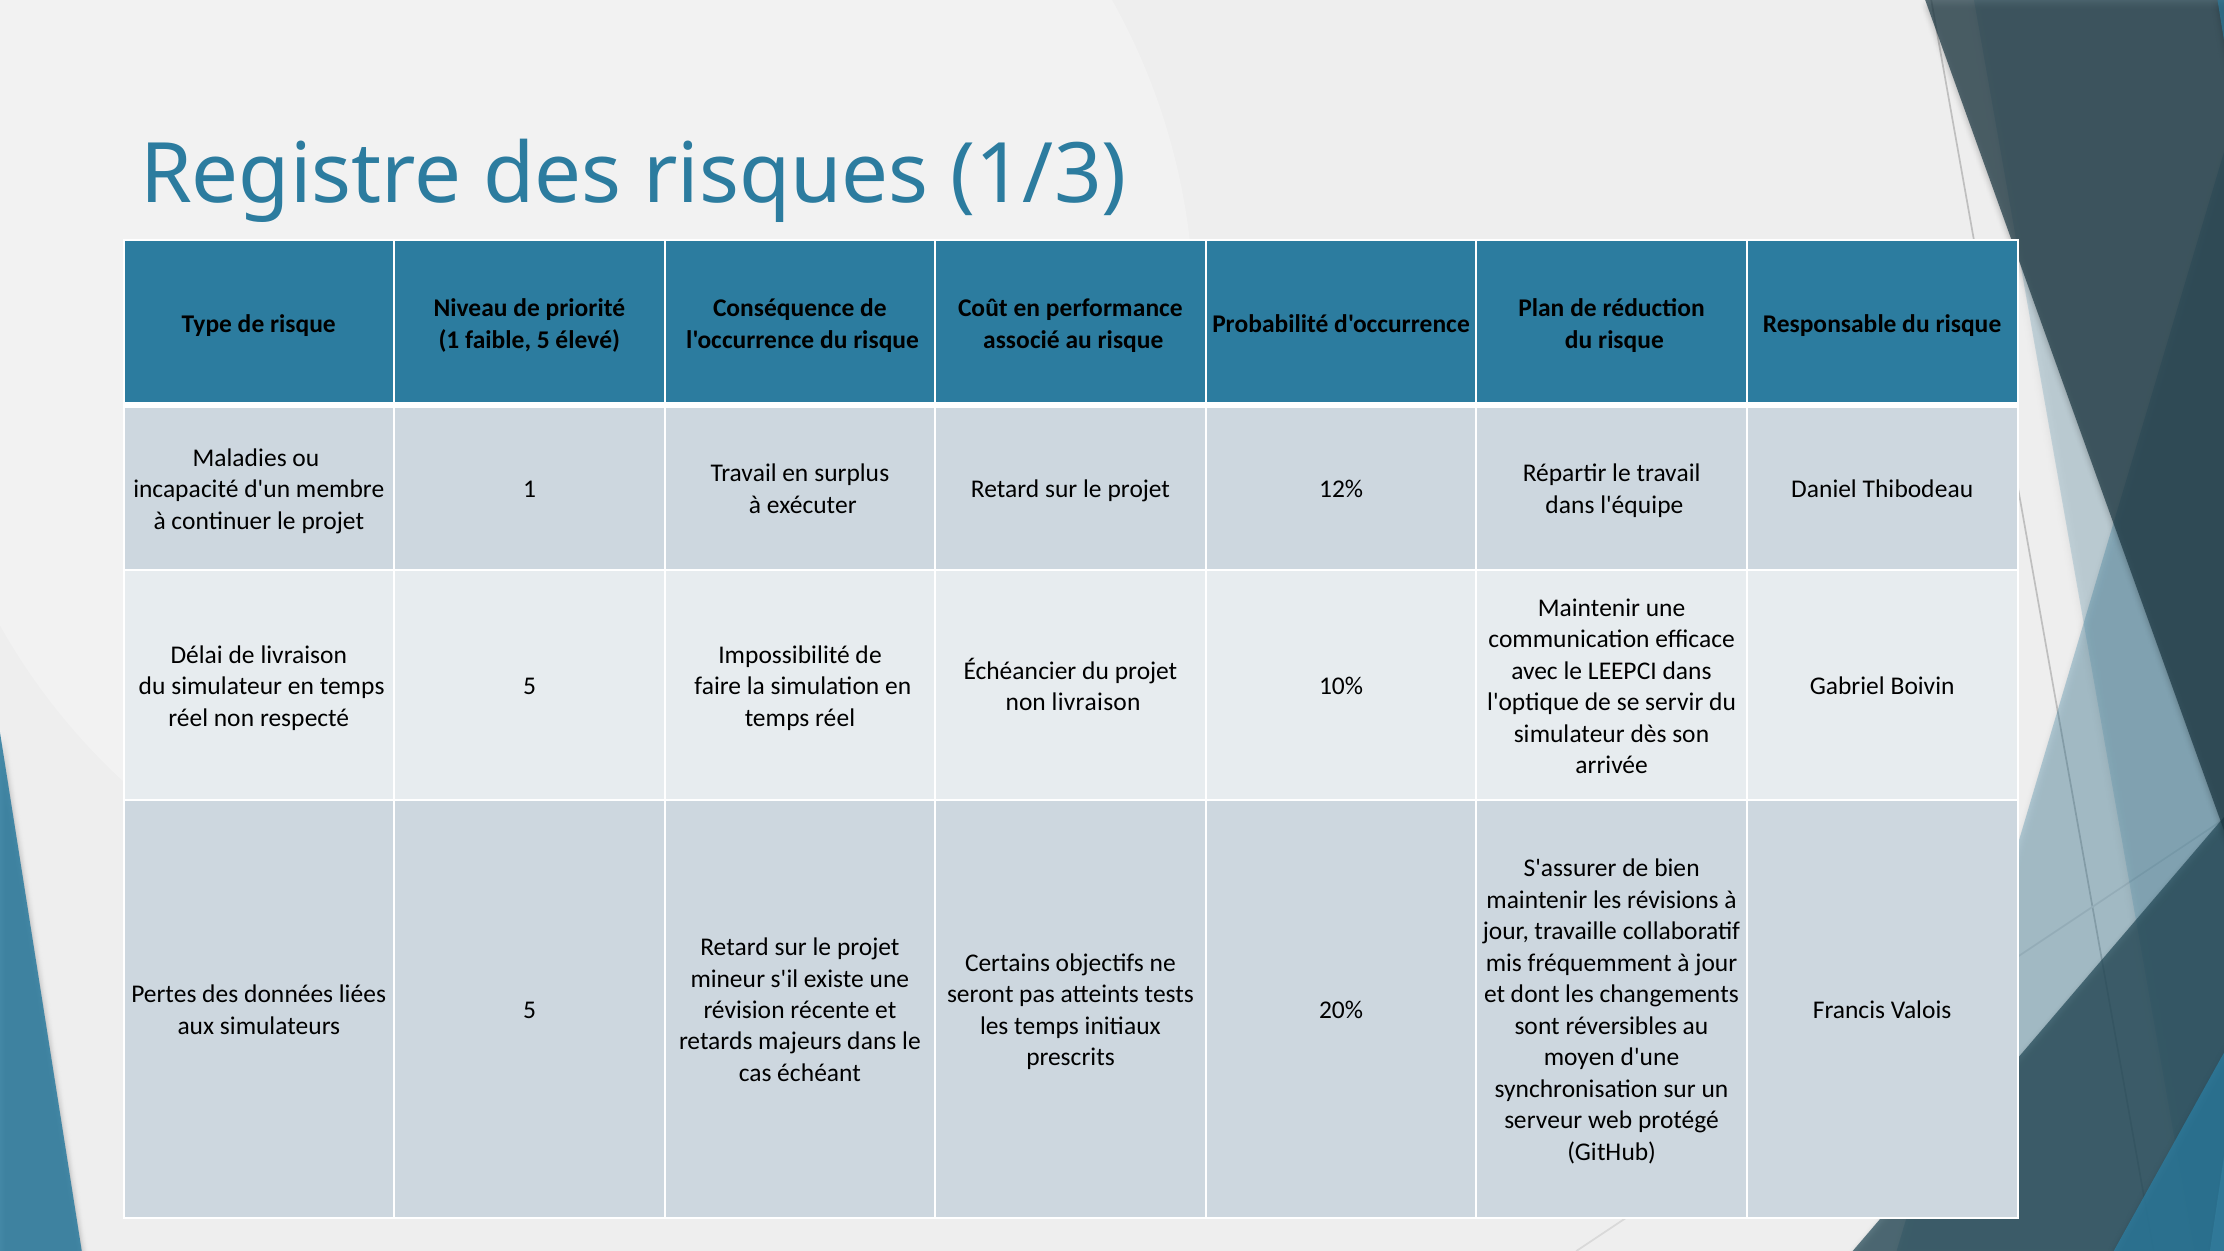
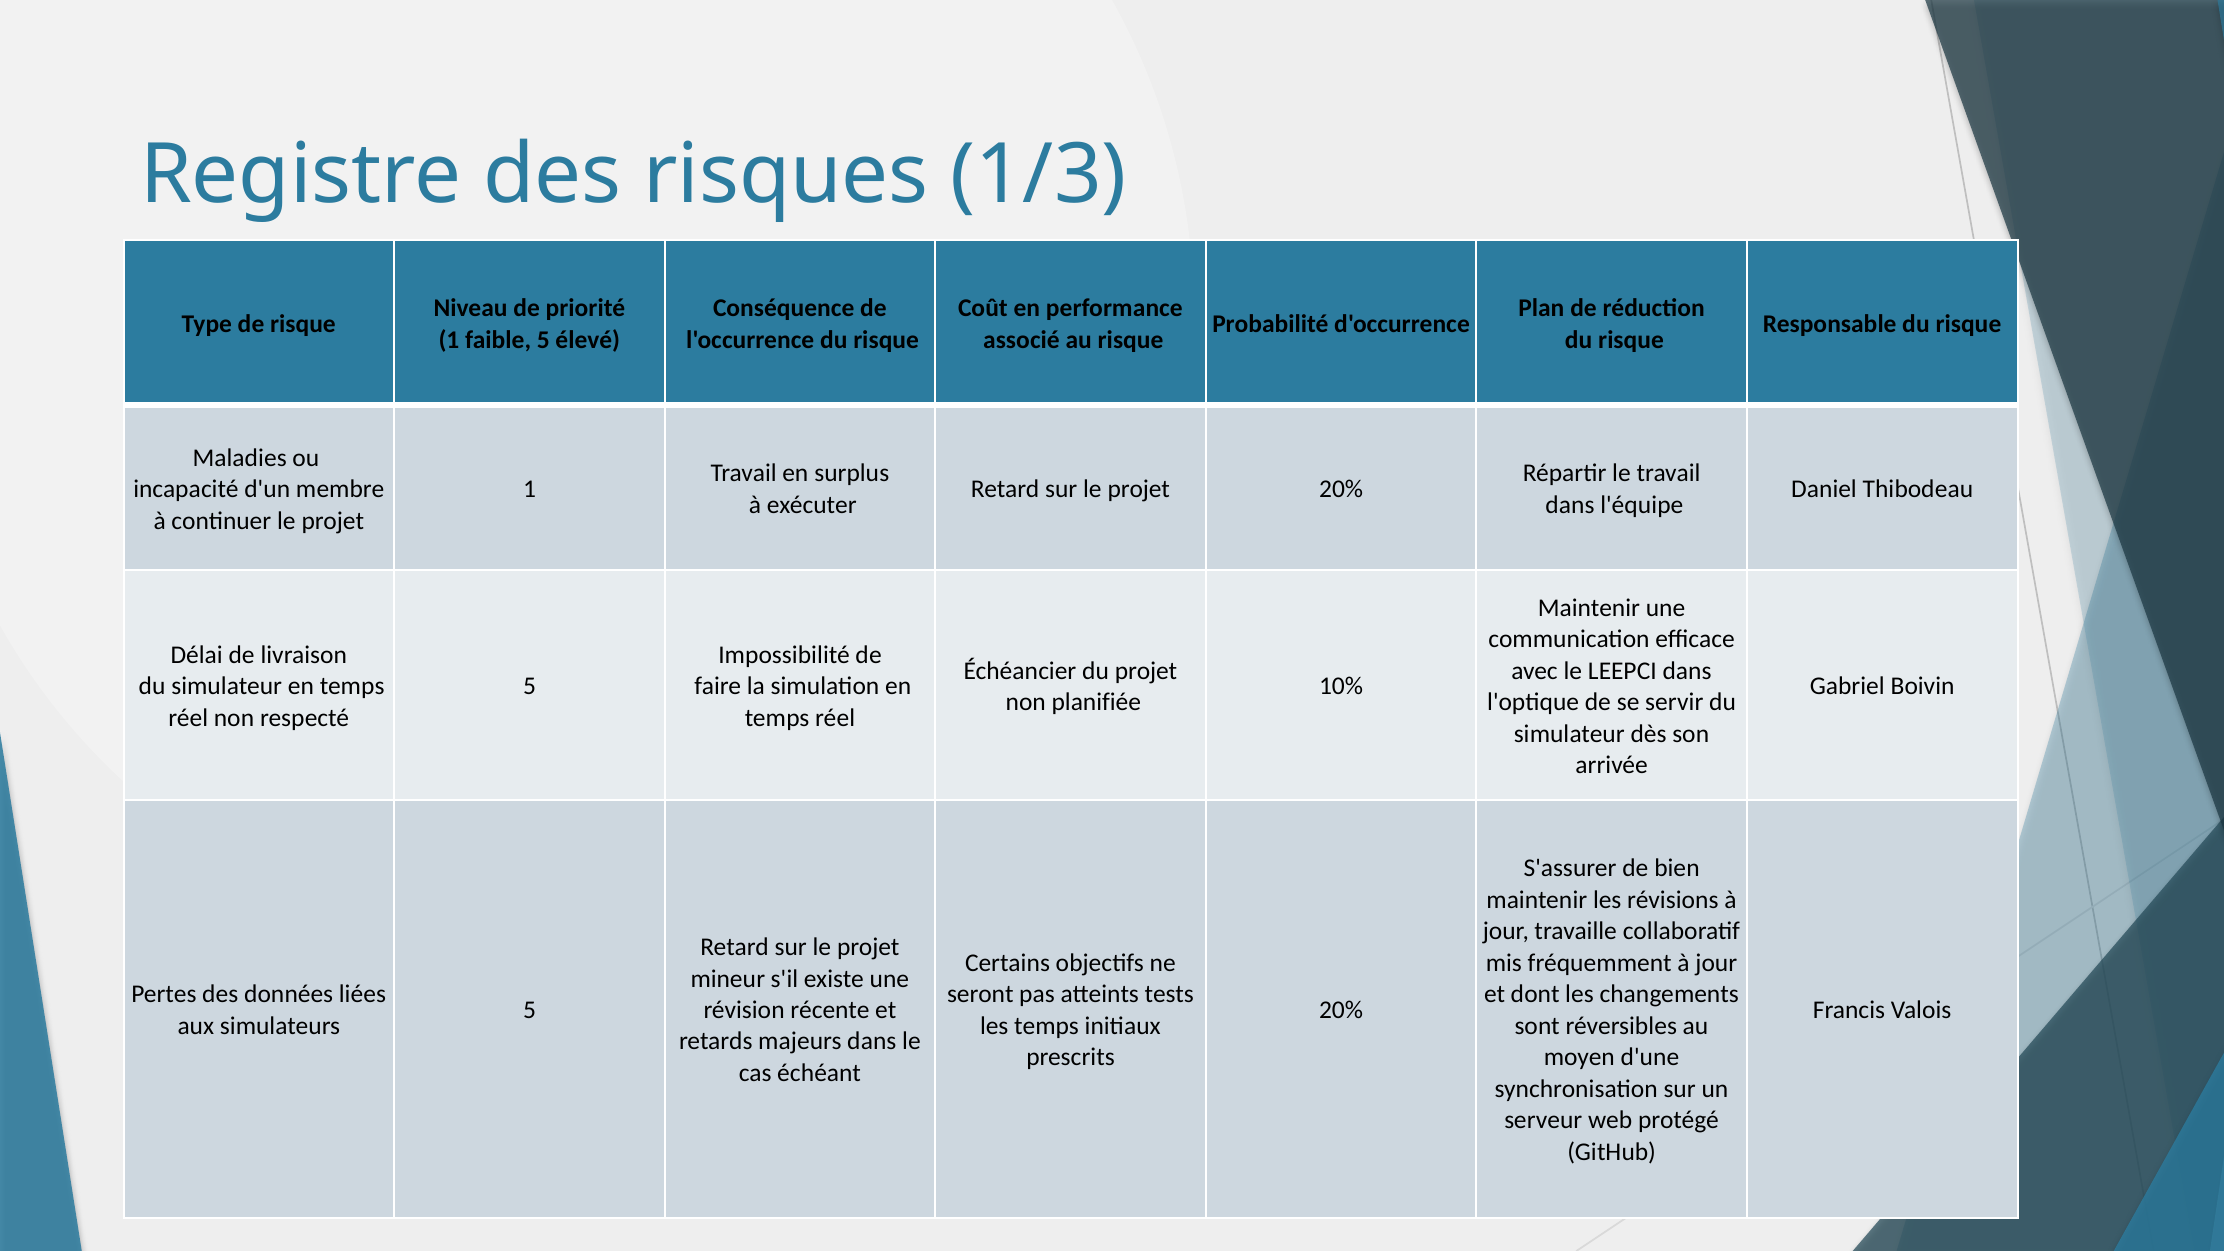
projet 12%: 12% -> 20%
non livraison: livraison -> planifiée
